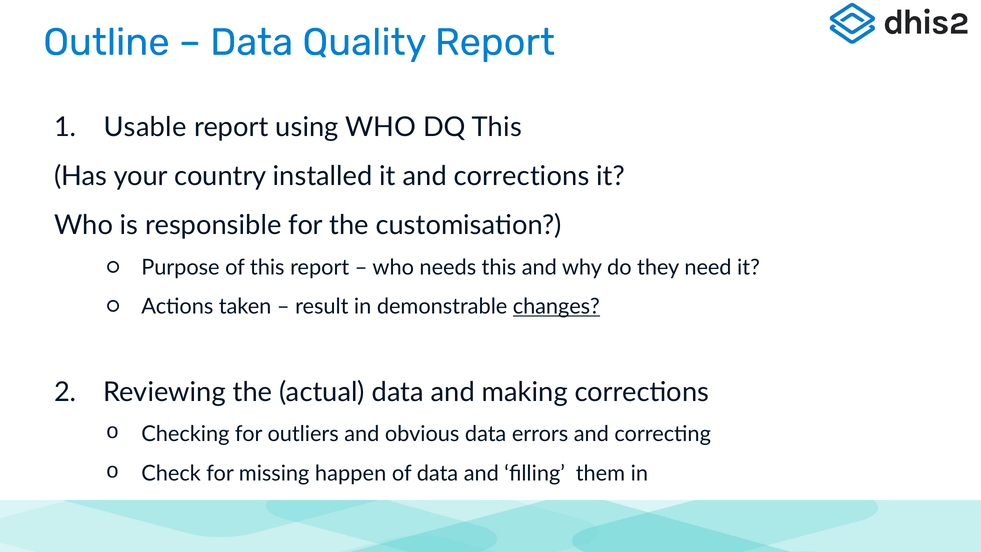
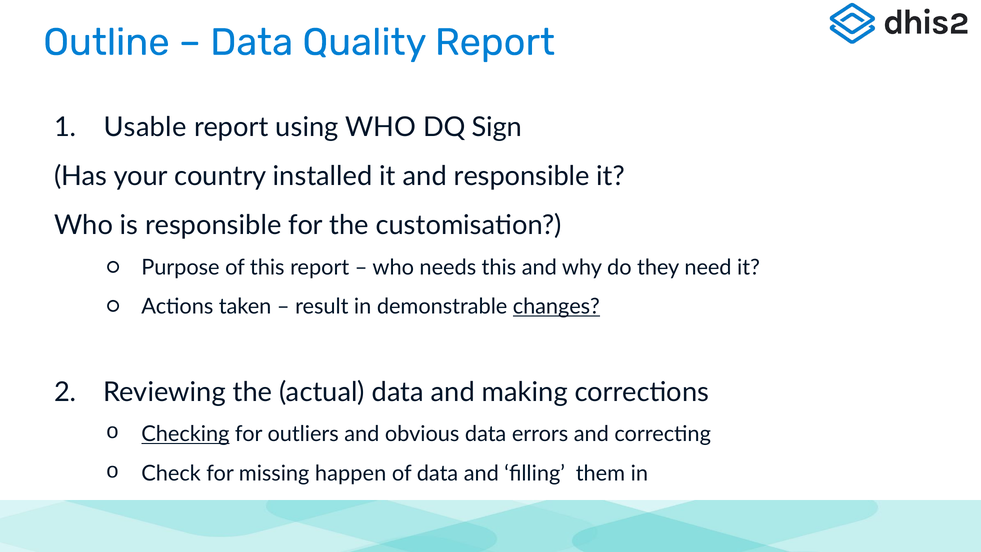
DQ This: This -> Sign
and corrections: corrections -> responsible
Checking underline: none -> present
